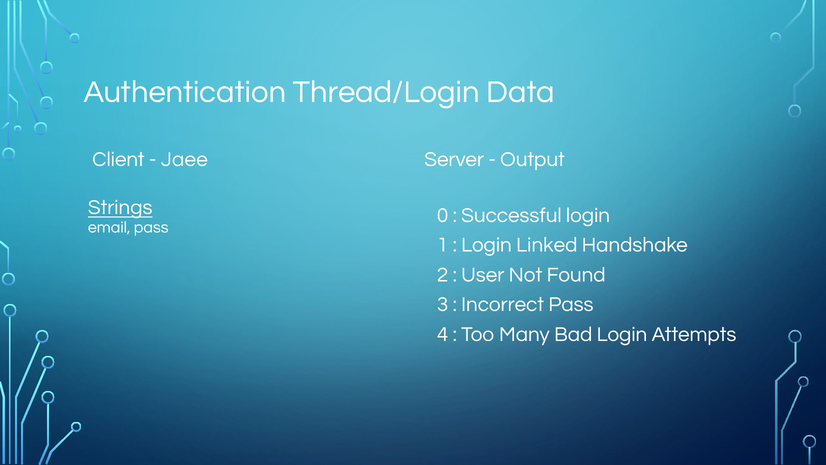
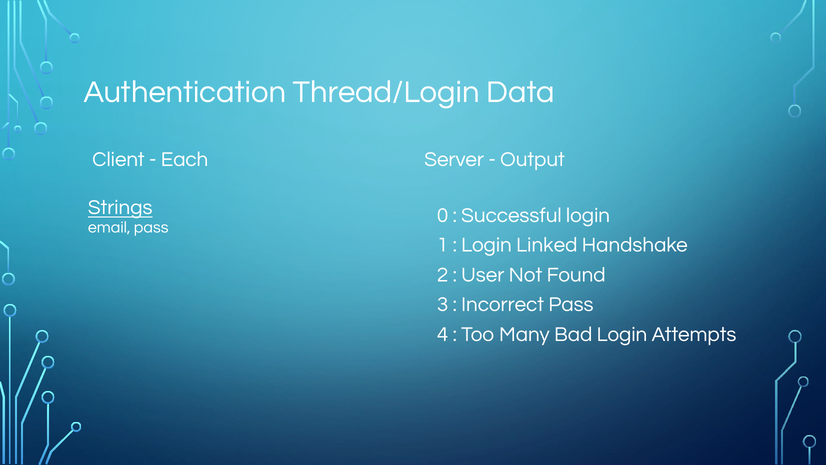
Jaee: Jaee -> Each
